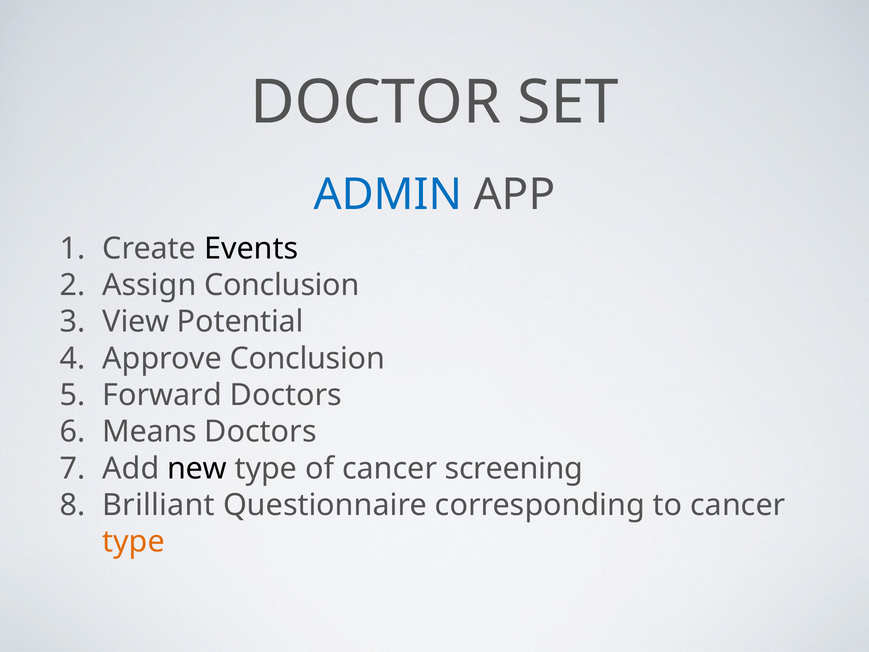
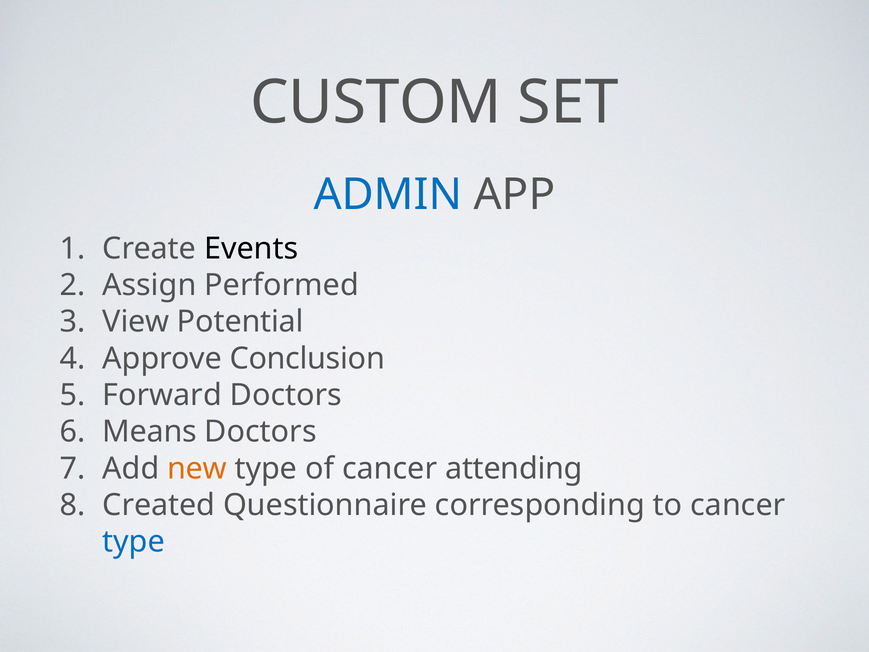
DOCTOR: DOCTOR -> CUSTOM
Assign Conclusion: Conclusion -> Performed
new colour: black -> orange
screening: screening -> attending
Brilliant: Brilliant -> Created
type at (134, 542) colour: orange -> blue
